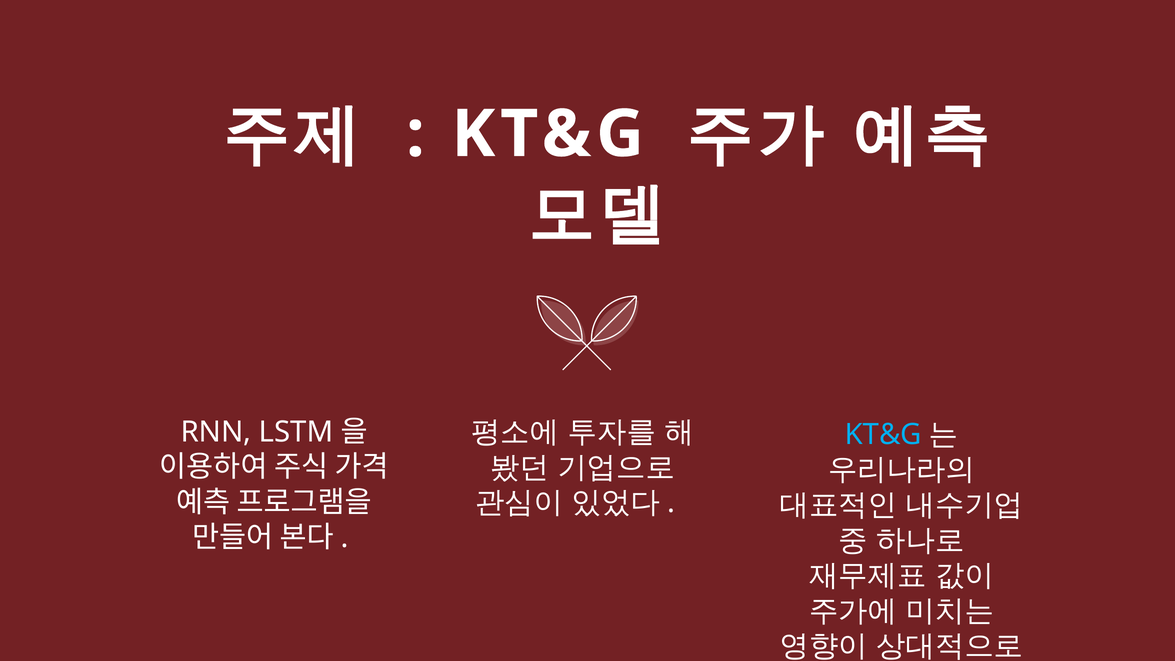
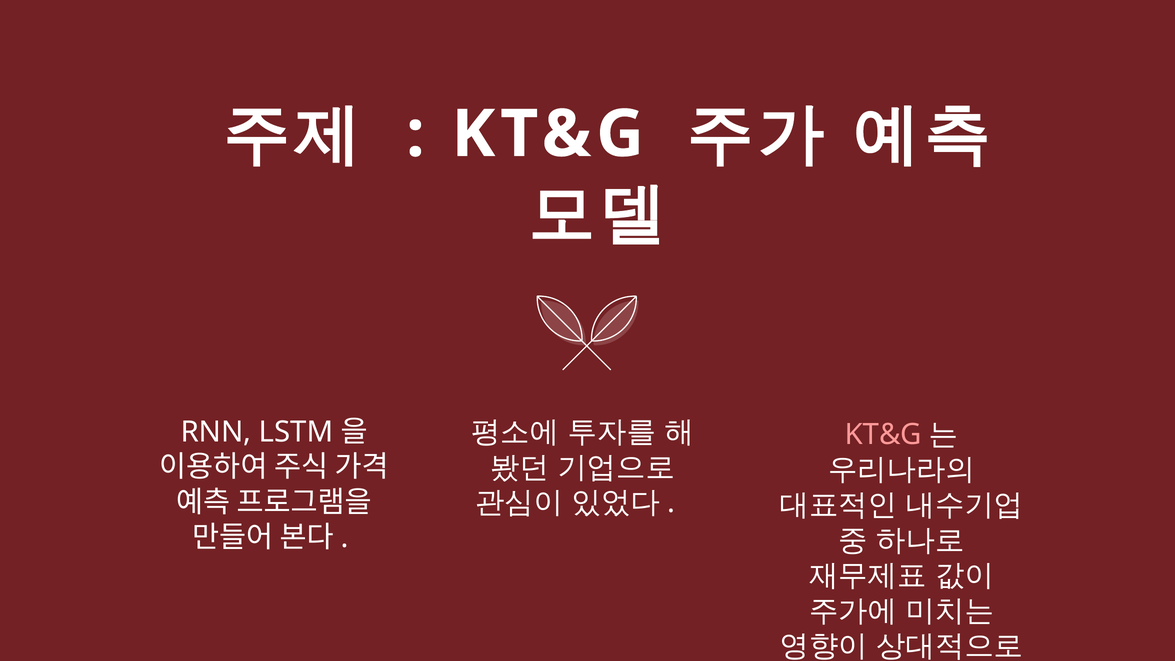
KT&G at (883, 434) colour: light blue -> pink
